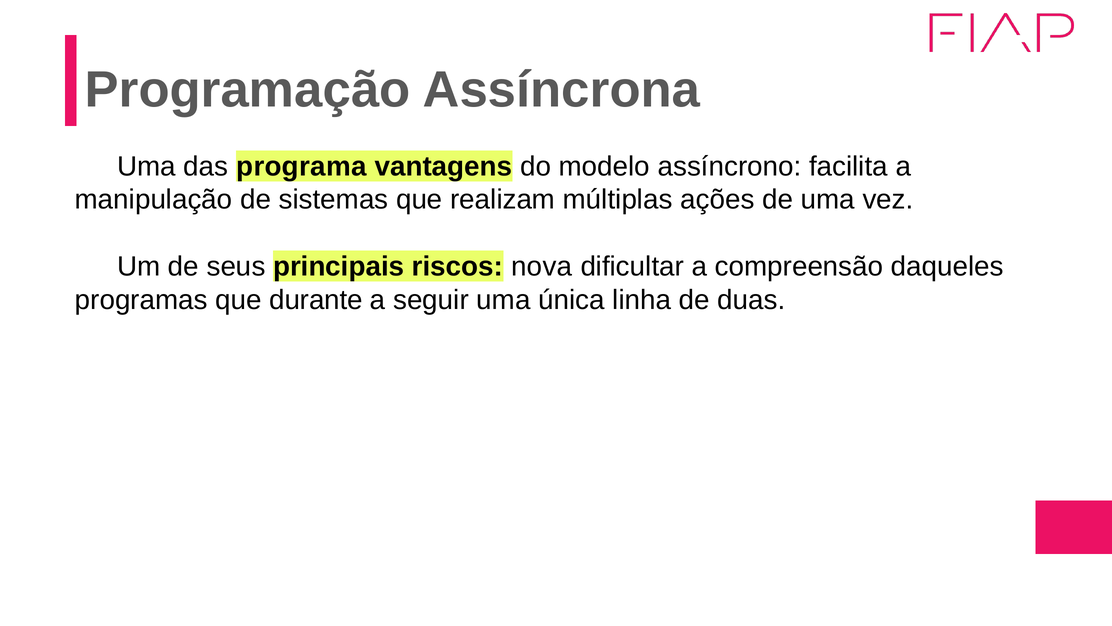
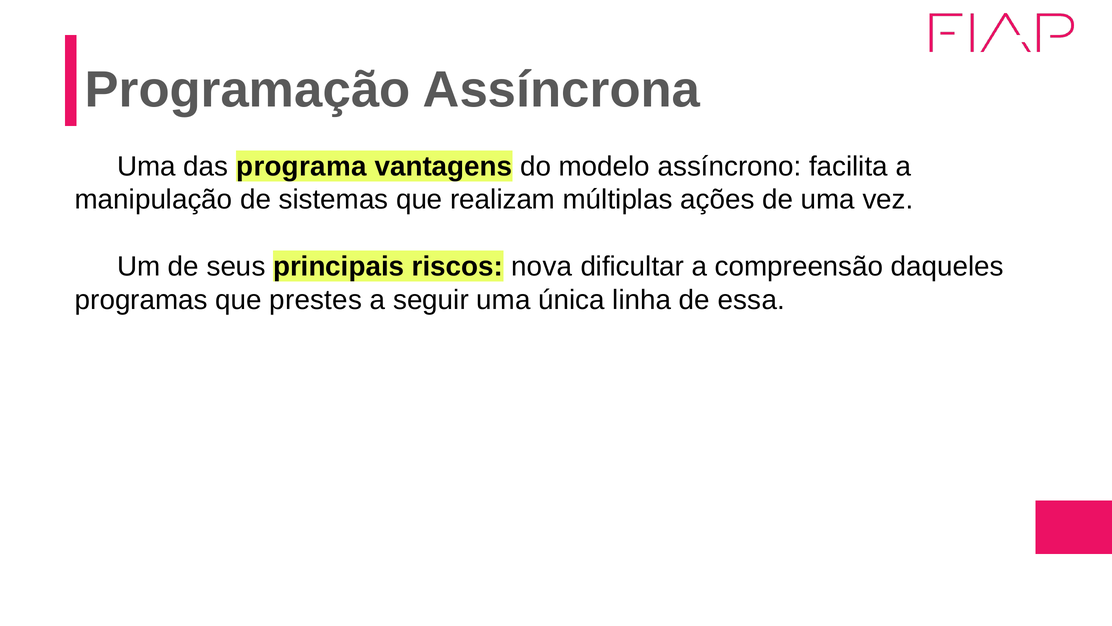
durante: durante -> prestes
duas: duas -> essa
